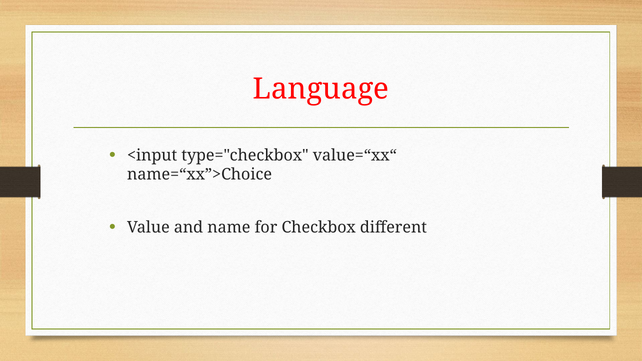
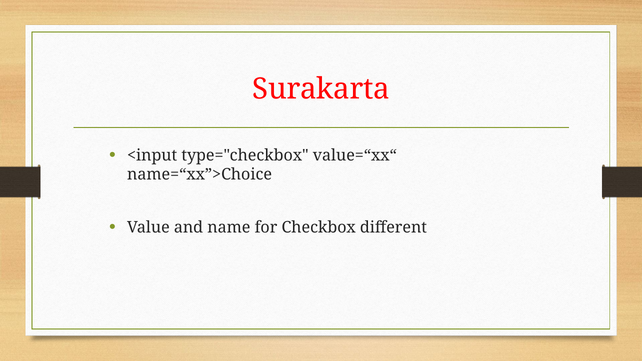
Language: Language -> Surakarta
